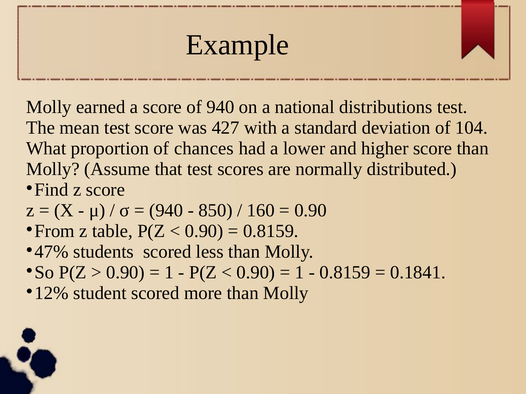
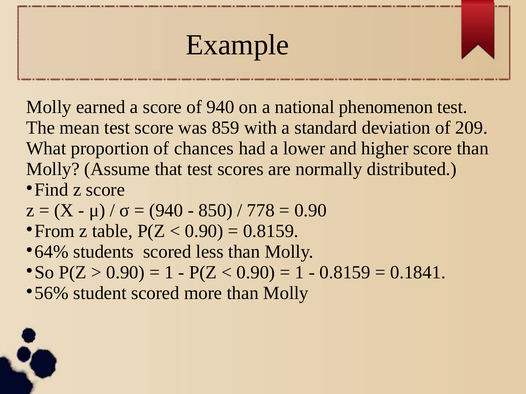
distributions: distributions -> phenomenon
427: 427 -> 859
104: 104 -> 209
160: 160 -> 778
47%: 47% -> 64%
12%: 12% -> 56%
